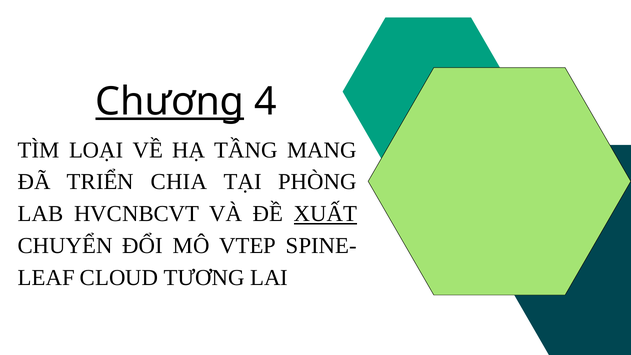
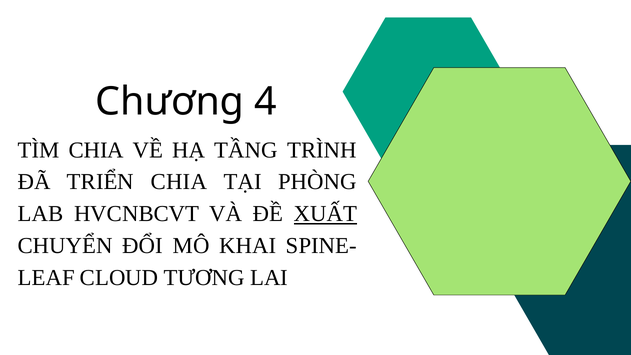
Chương underline: present -> none
TÌM LOẠI: LOẠI -> CHIA
MANG: MANG -> TRÌNH
VTEP: VTEP -> KHAI
